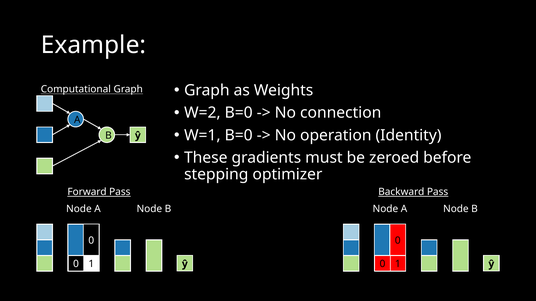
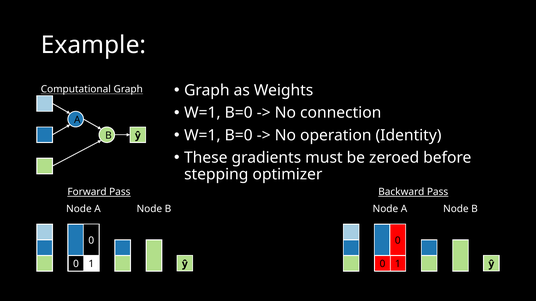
W=2 at (202, 113): W=2 -> W=1
